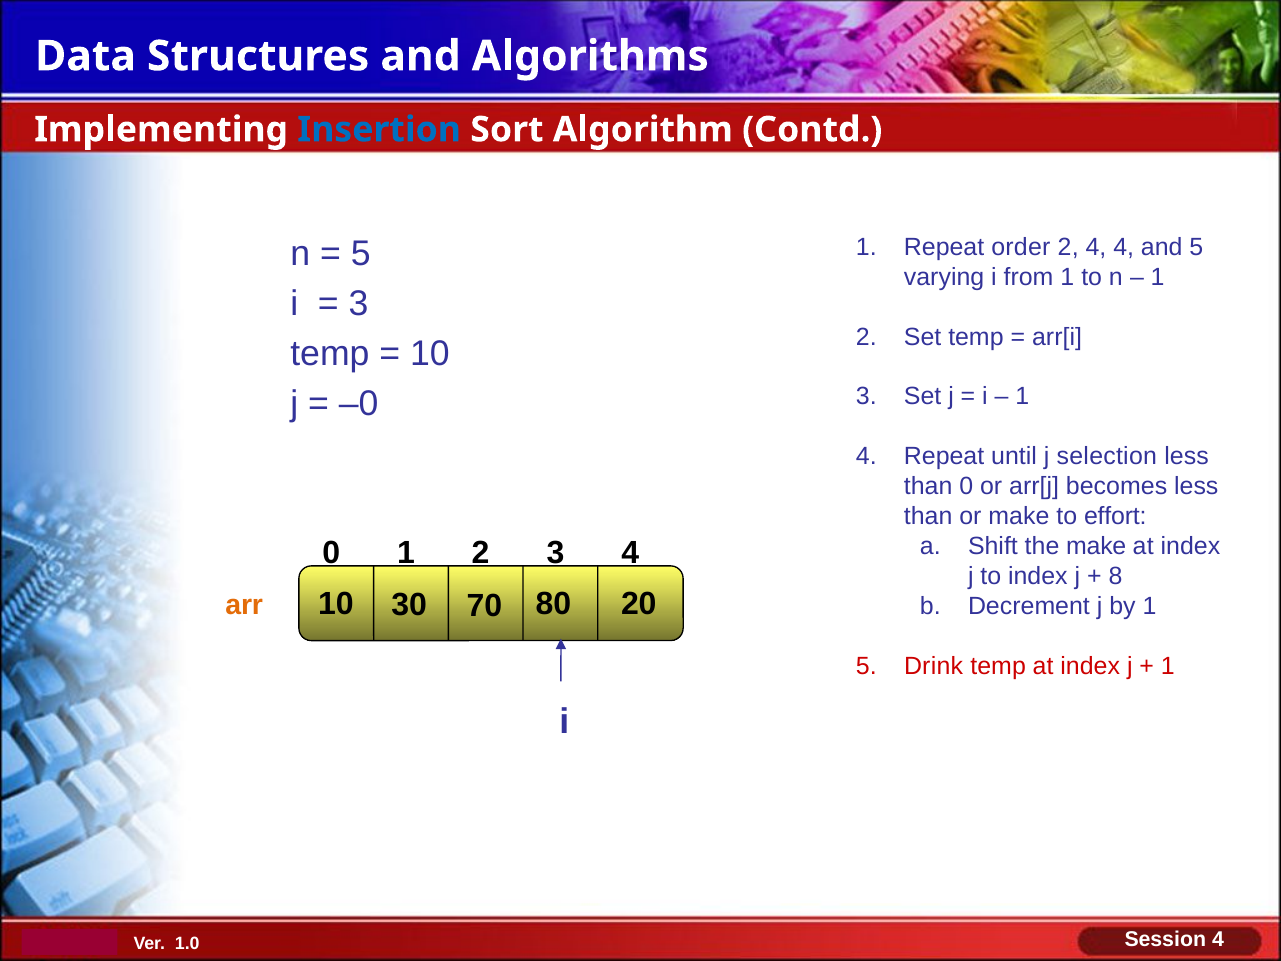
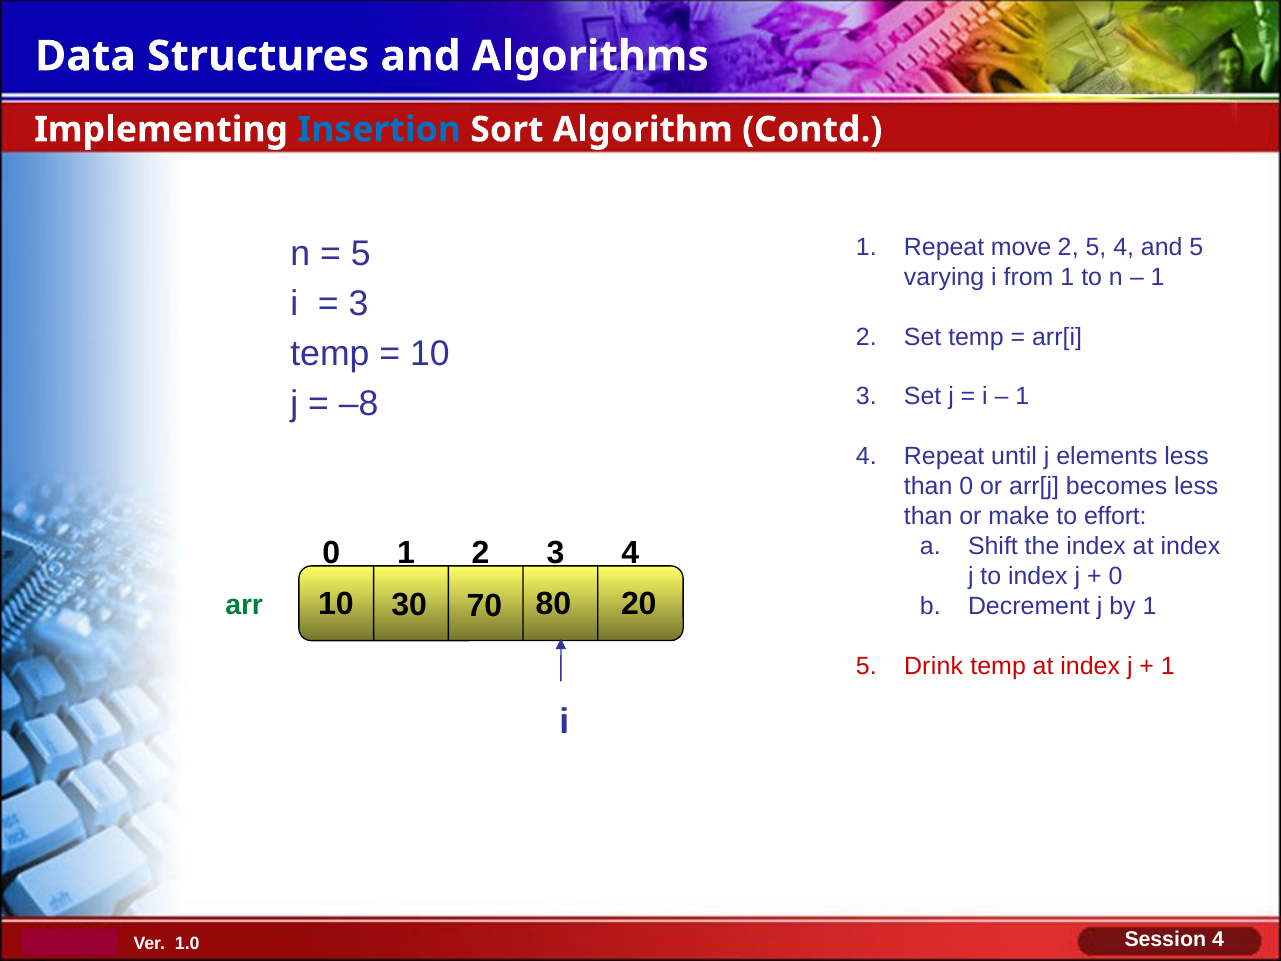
order: order -> move
2 4: 4 -> 5
–0: –0 -> –8
selection: selection -> elements
the make: make -> index
8 at (1116, 576): 8 -> 0
arr colour: orange -> green
